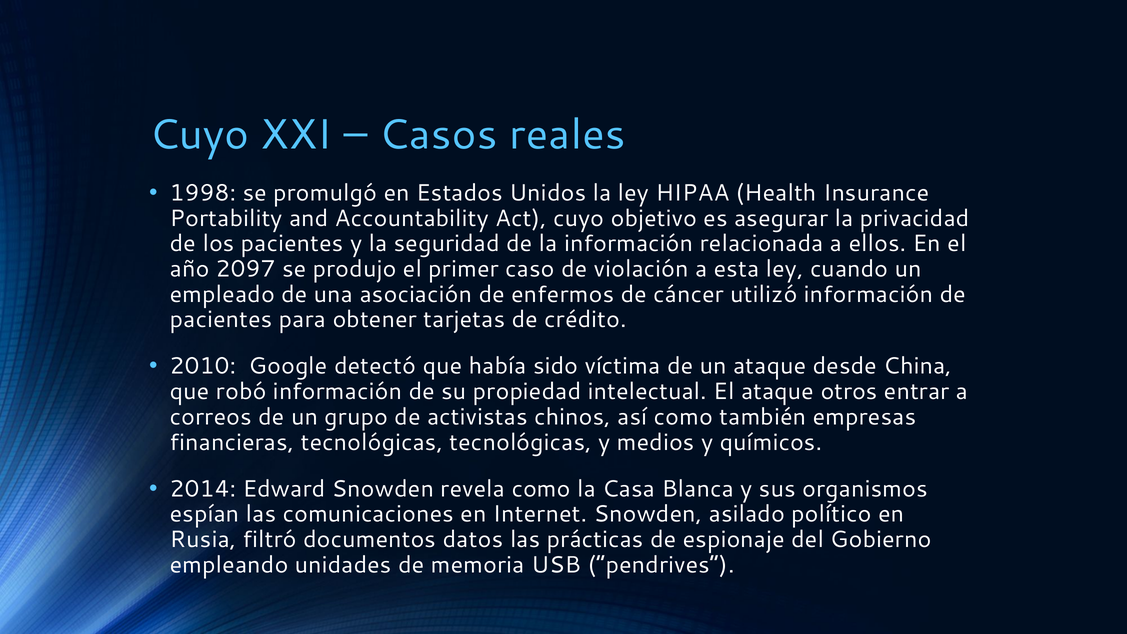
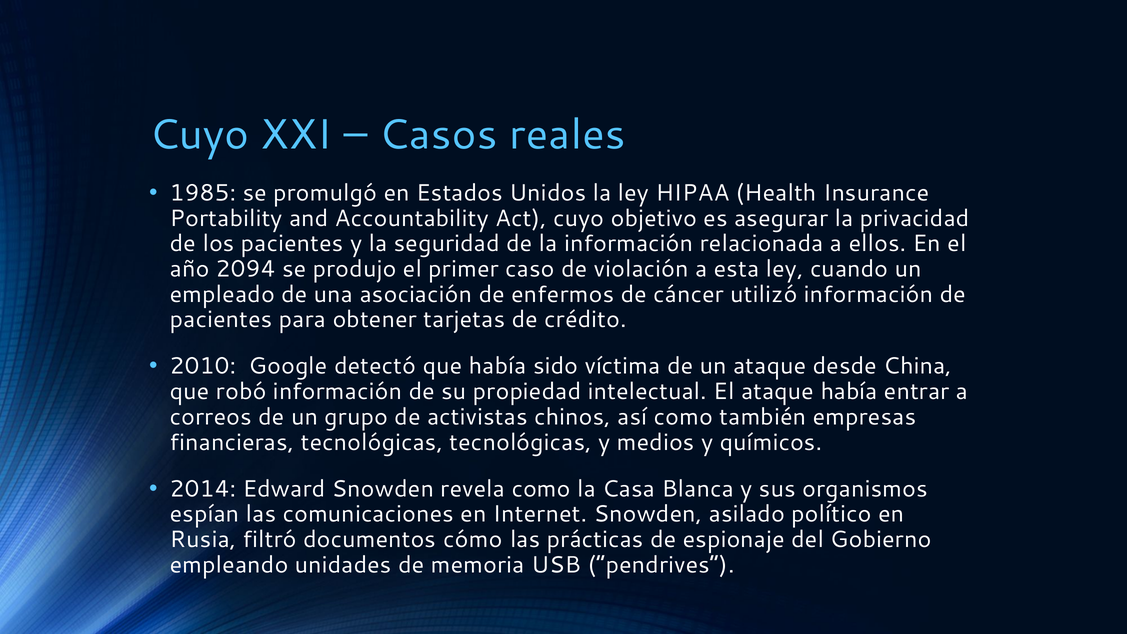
1998: 1998 -> 1985
2097: 2097 -> 2094
ataque otros: otros -> había
datos: datos -> cómo
